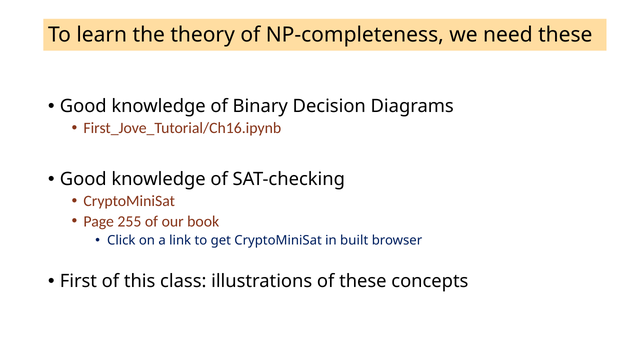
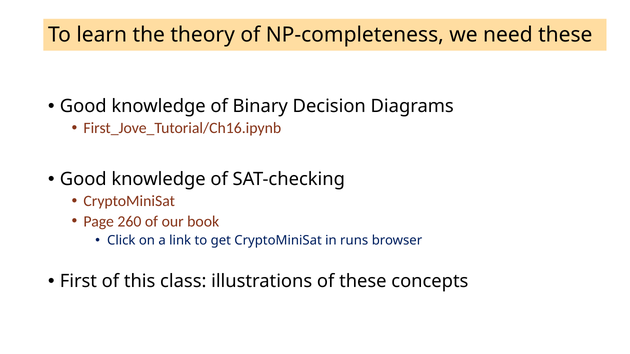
255: 255 -> 260
built: built -> runs
